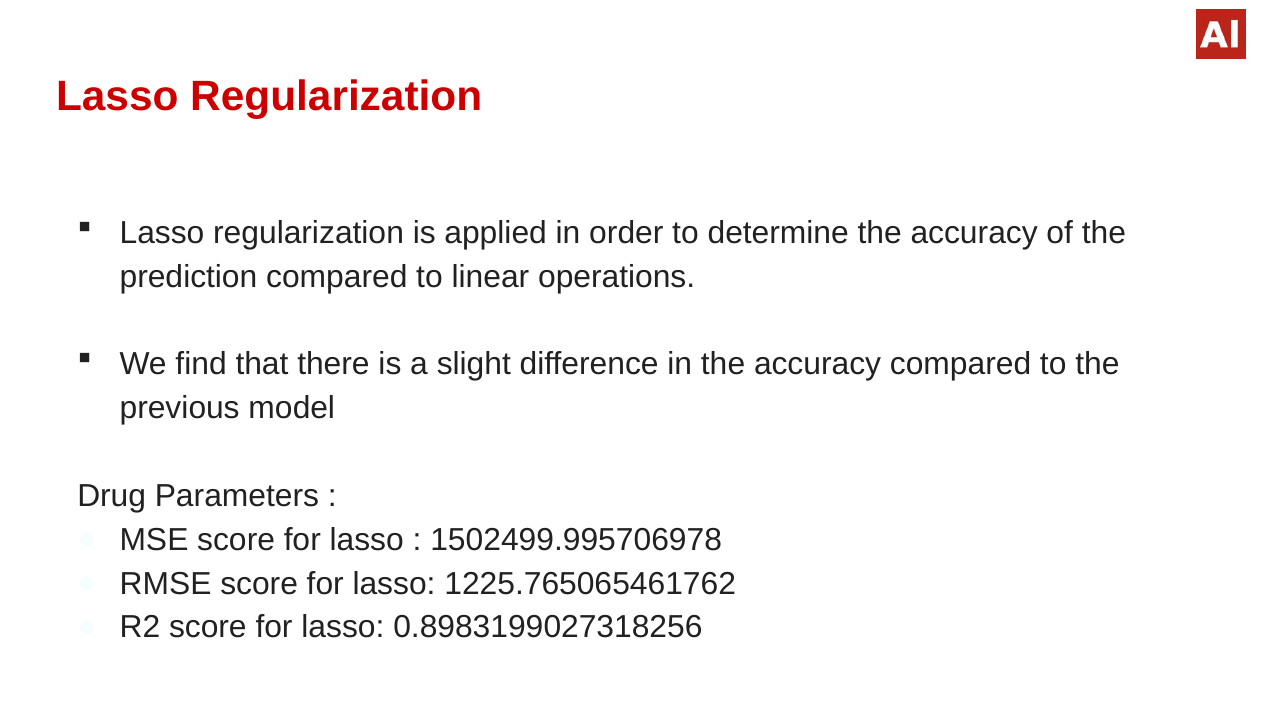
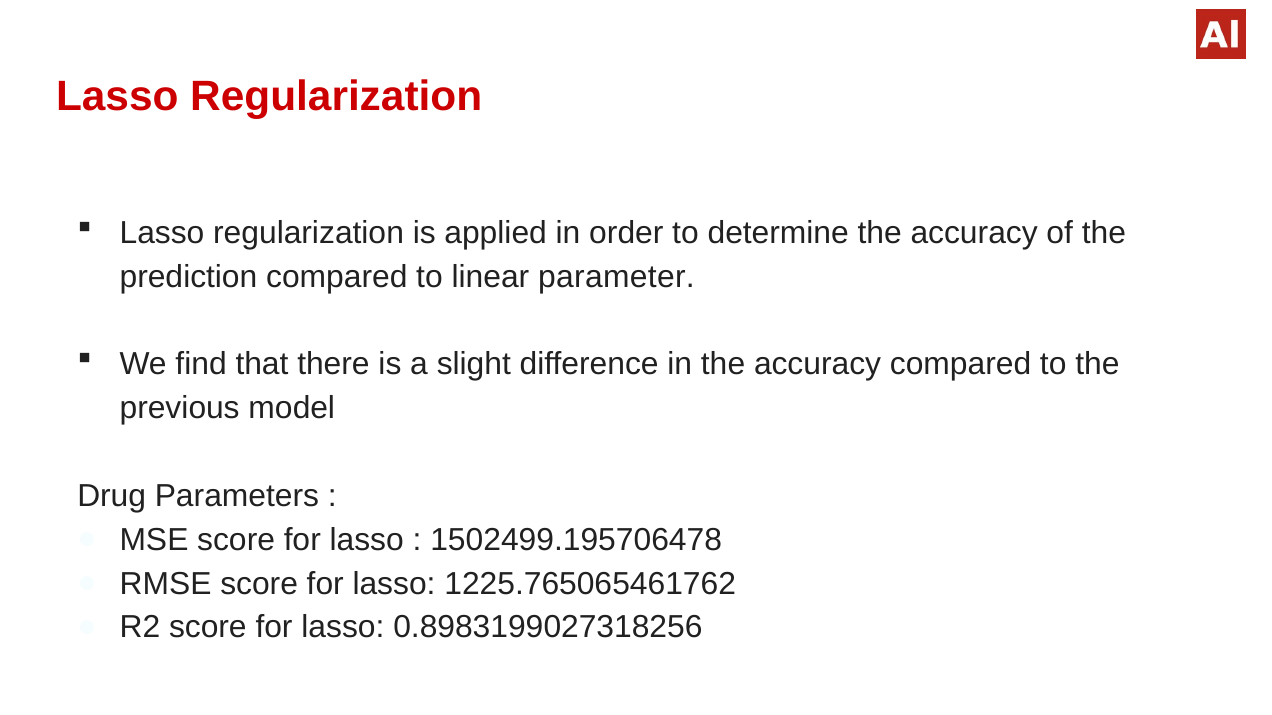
operations: operations -> parameter
1502499.995706978: 1502499.995706978 -> 1502499.195706478
